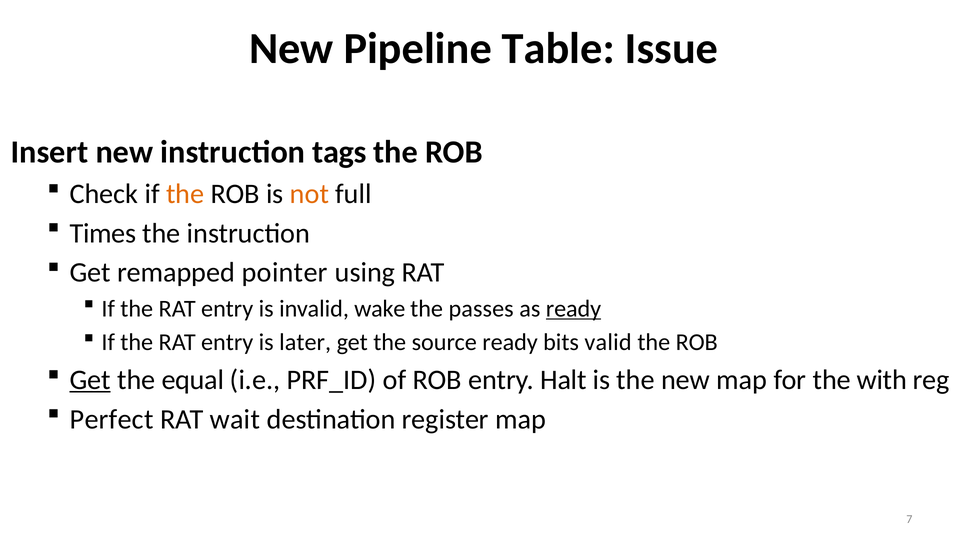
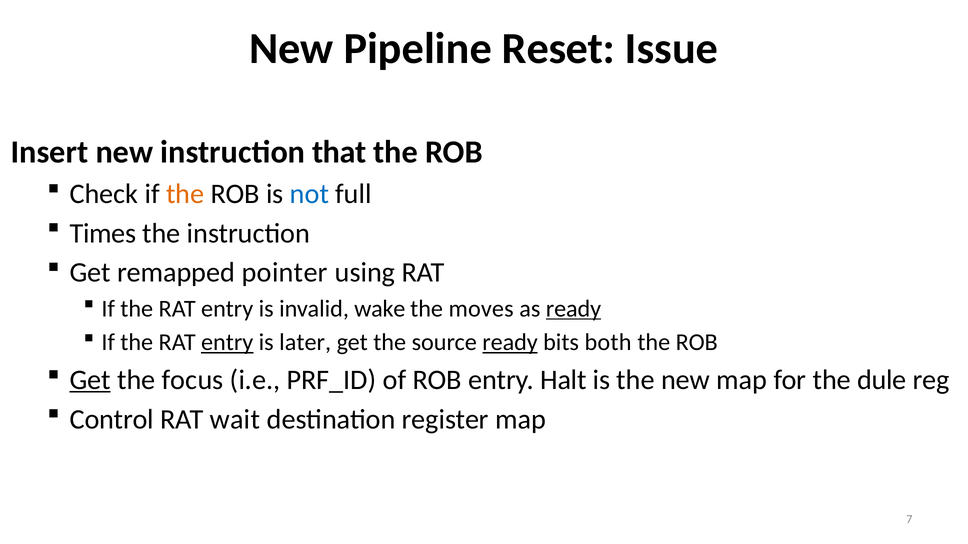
Table: Table -> Reset
tags: tags -> that
not colour: orange -> blue
passes: passes -> moves
entry at (227, 343) underline: none -> present
ready at (510, 343) underline: none -> present
valid: valid -> both
equal: equal -> focus
with: with -> dule
Perfect: Perfect -> Control
